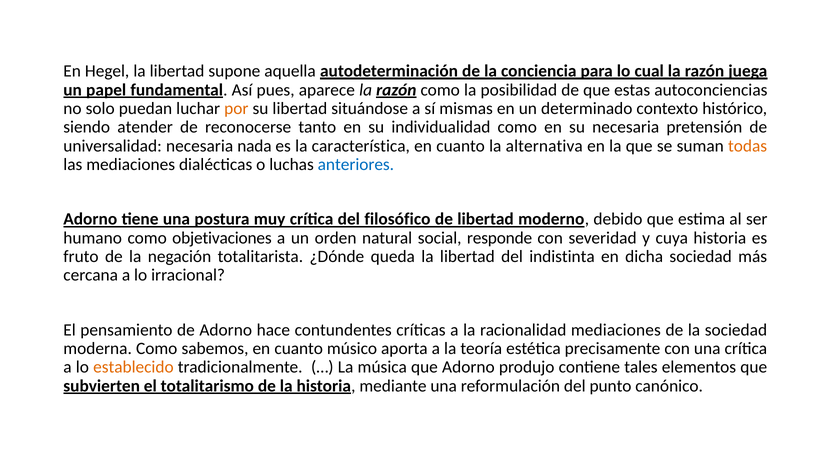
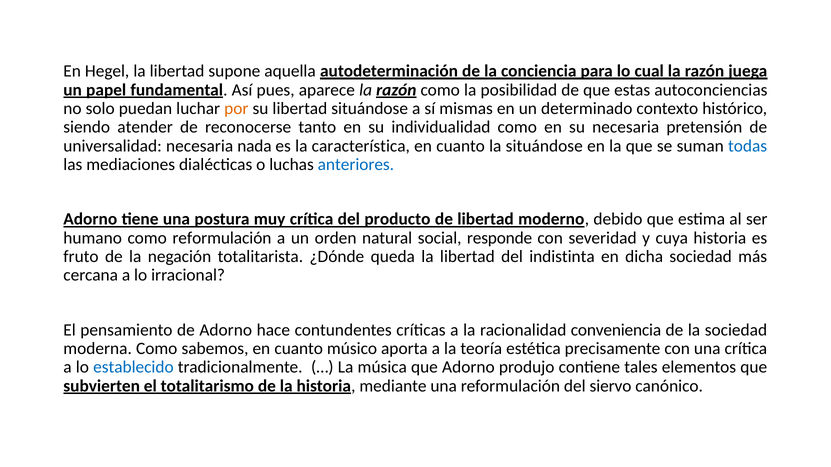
la alternativa: alternativa -> situándose
todas colour: orange -> blue
filosófico: filosófico -> producto
como objetivaciones: objetivaciones -> reformulación
racionalidad mediaciones: mediaciones -> conveniencia
establecido colour: orange -> blue
punto: punto -> siervo
